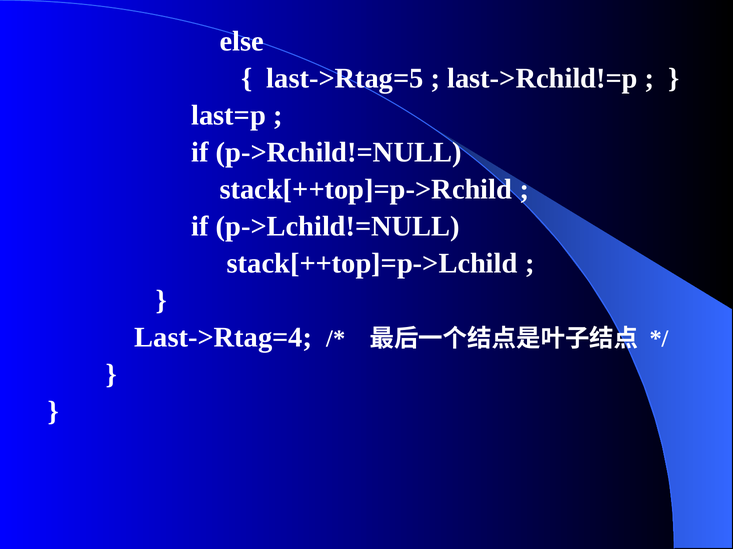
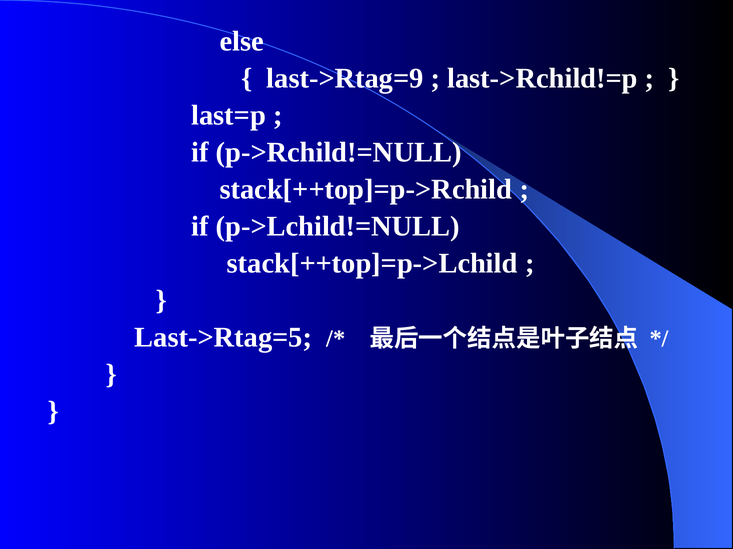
last->Rtag=5: last->Rtag=5 -> last->Rtag=9
Last->Rtag=4: Last->Rtag=4 -> Last->Rtag=5
